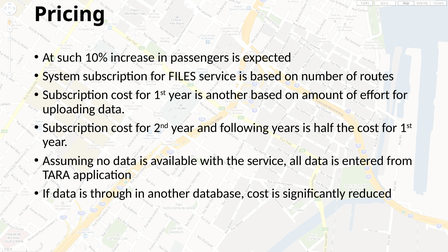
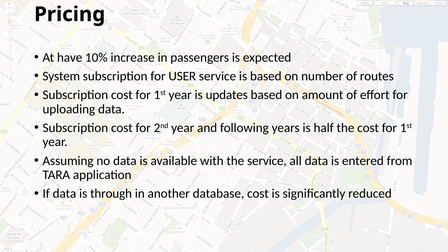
such: such -> have
FILES: FILES -> USER
is another: another -> updates
